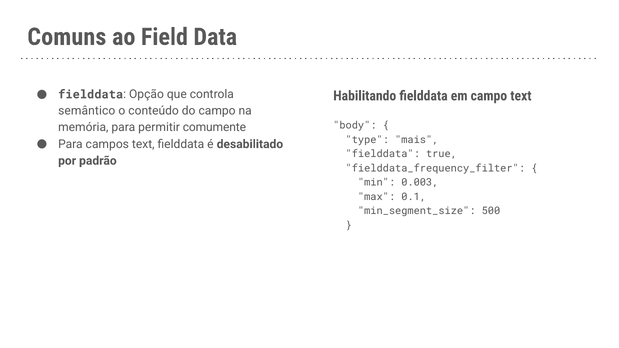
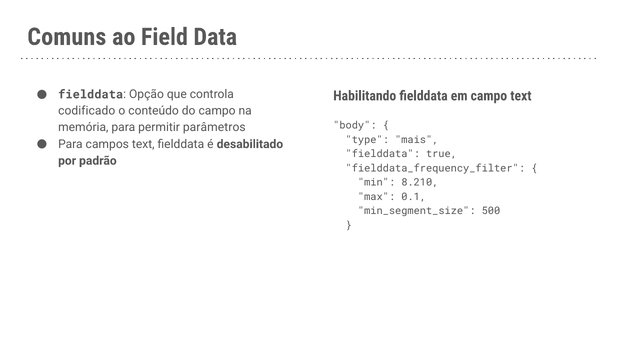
semântico: semântico -> codificado
comumente: comumente -> parâmetros
0.003: 0.003 -> 8.210
